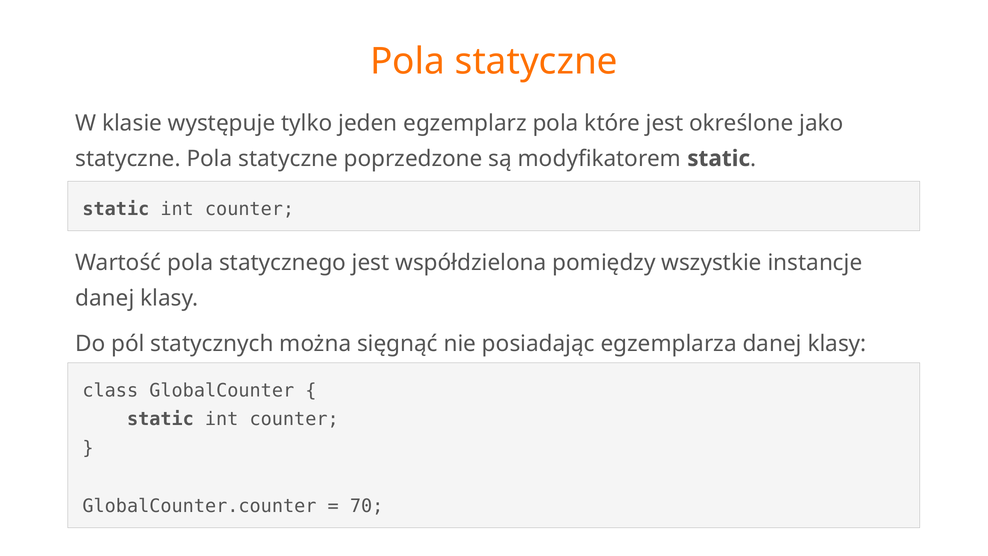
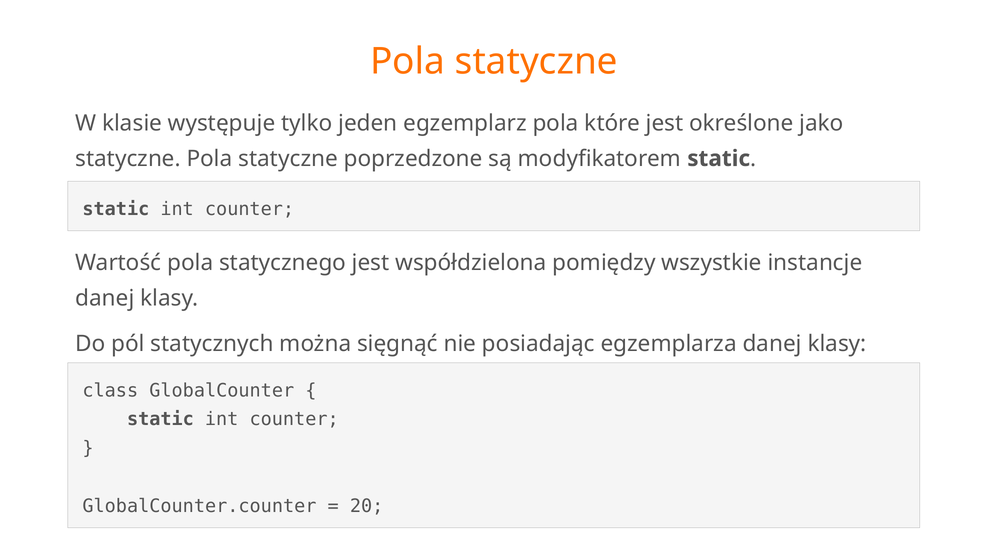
70: 70 -> 20
